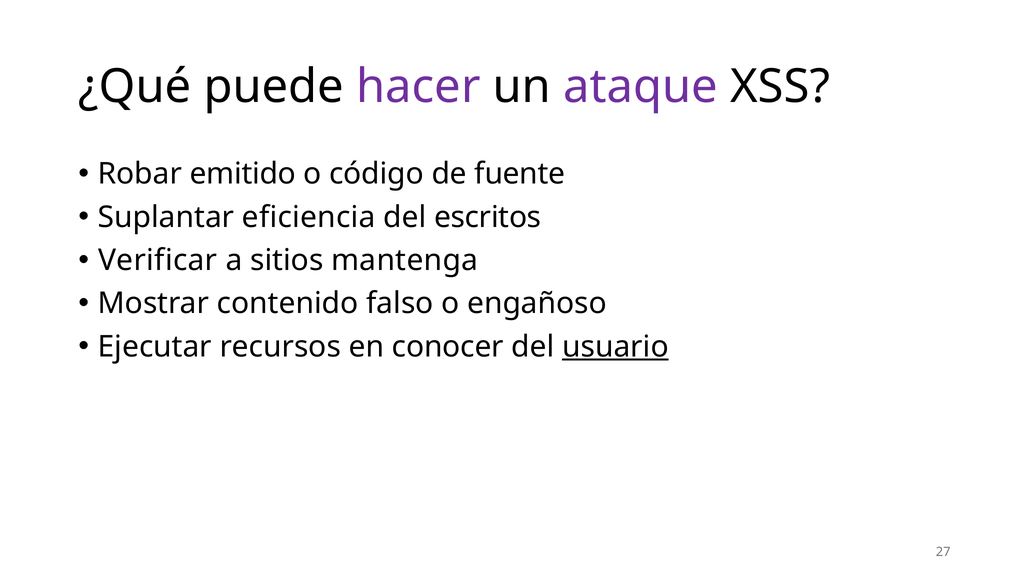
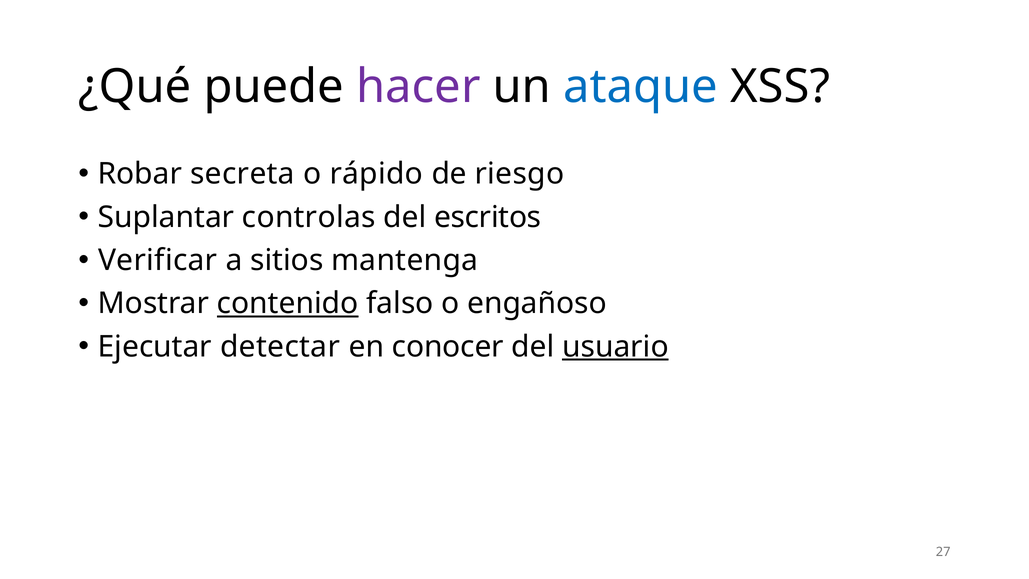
ataque colour: purple -> blue
emitido: emitido -> secreta
código: código -> rápido
fuente: fuente -> riesgo
eficiencia: eficiencia -> controlas
contenido underline: none -> present
recursos: recursos -> detectar
